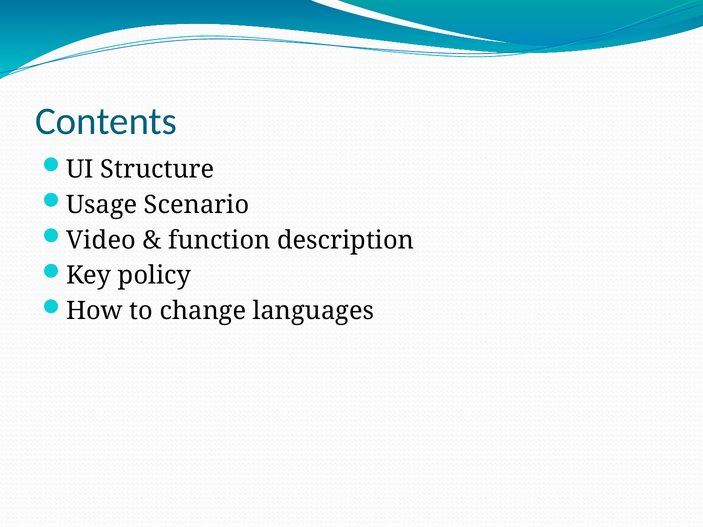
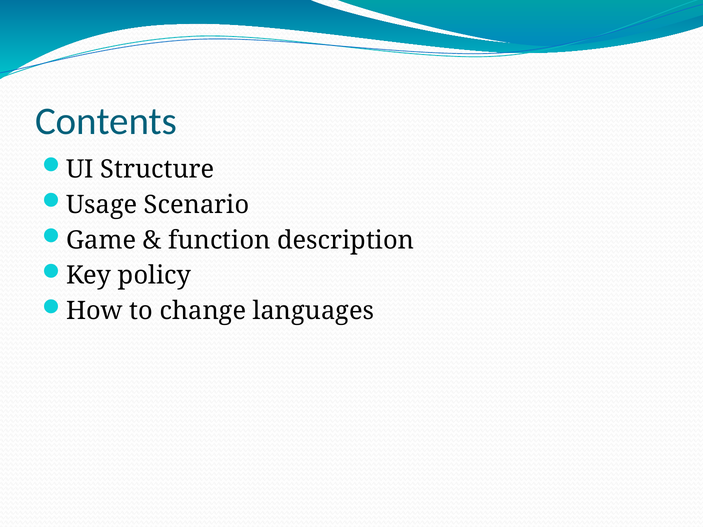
Video: Video -> Game
